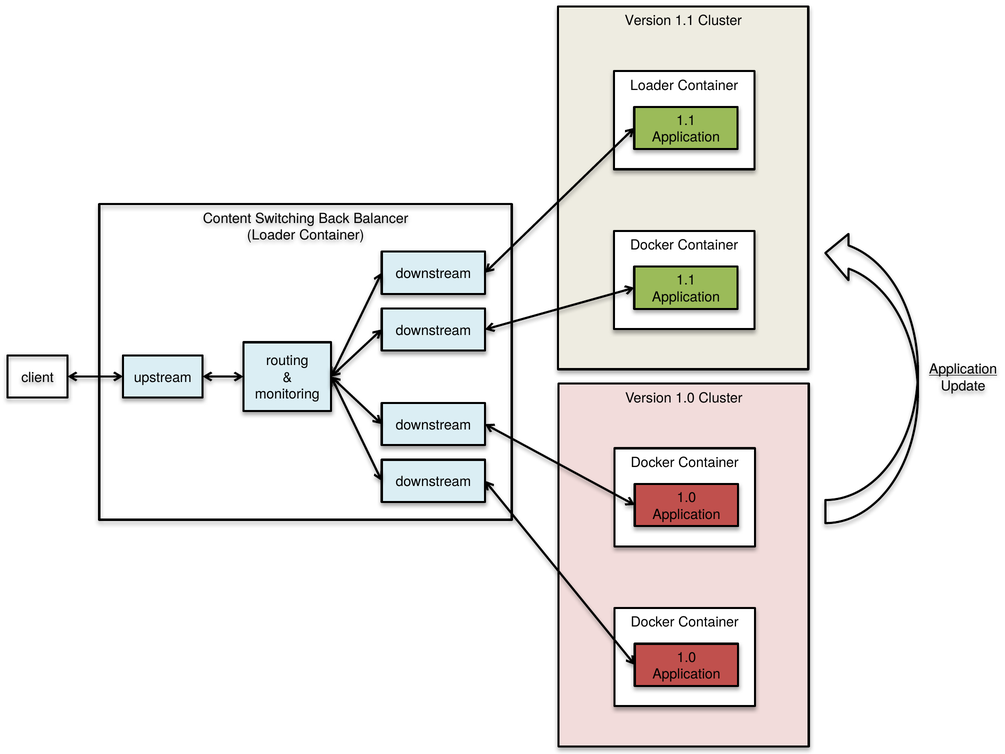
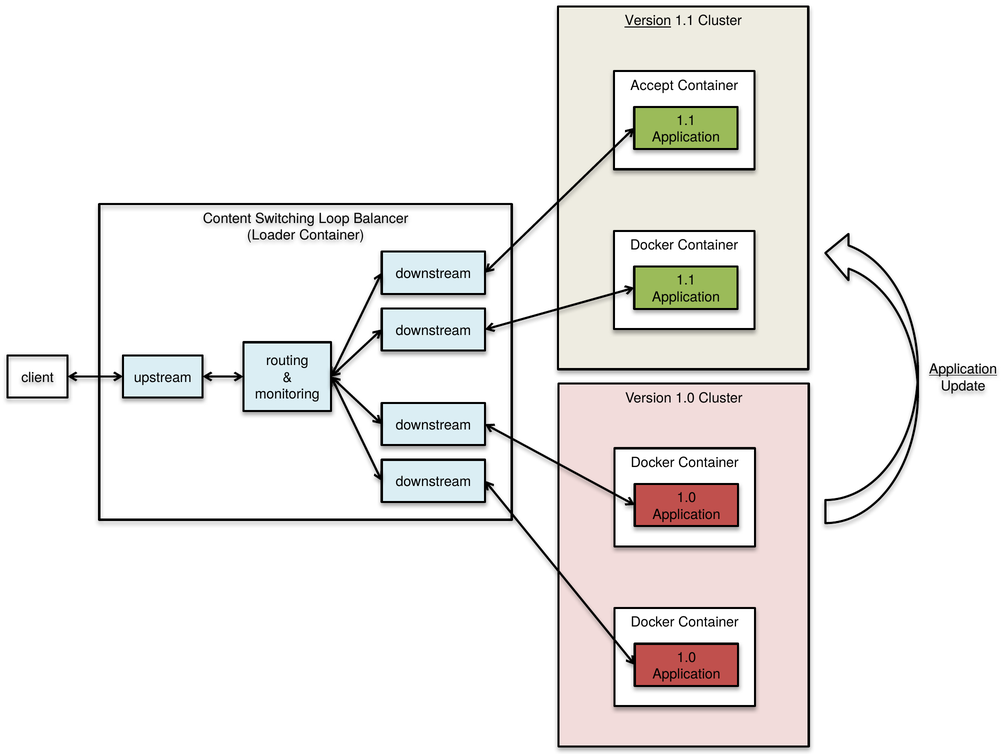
Version at (648, 21) underline: none -> present
Loader at (652, 85): Loader -> Accept
Back: Back -> Loop
